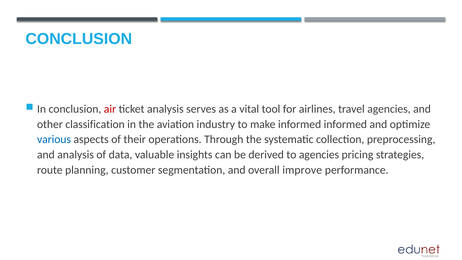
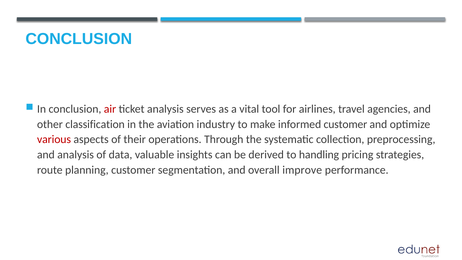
informed informed: informed -> customer
various colour: blue -> red
to agencies: agencies -> handling
